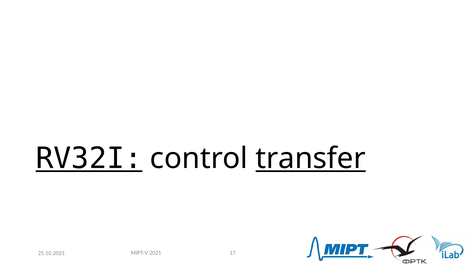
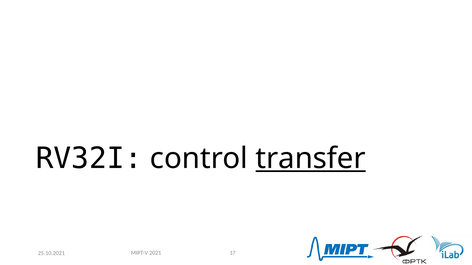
RV32I underline: present -> none
